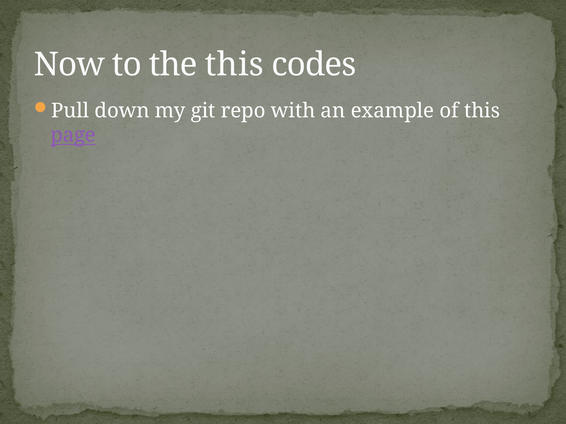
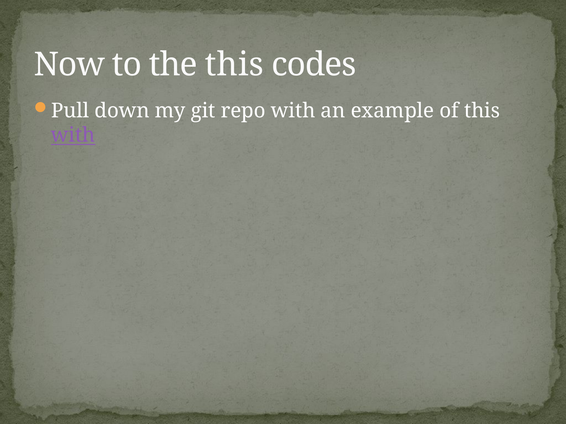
page at (73, 135): page -> with
